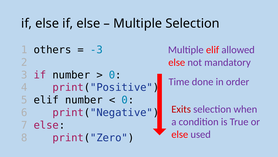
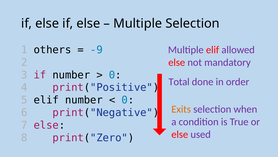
-3: -3 -> -9
Time: Time -> Total
Exits colour: red -> orange
